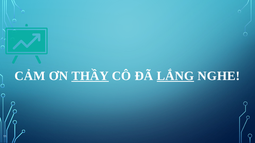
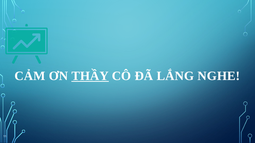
LẮNG underline: present -> none
